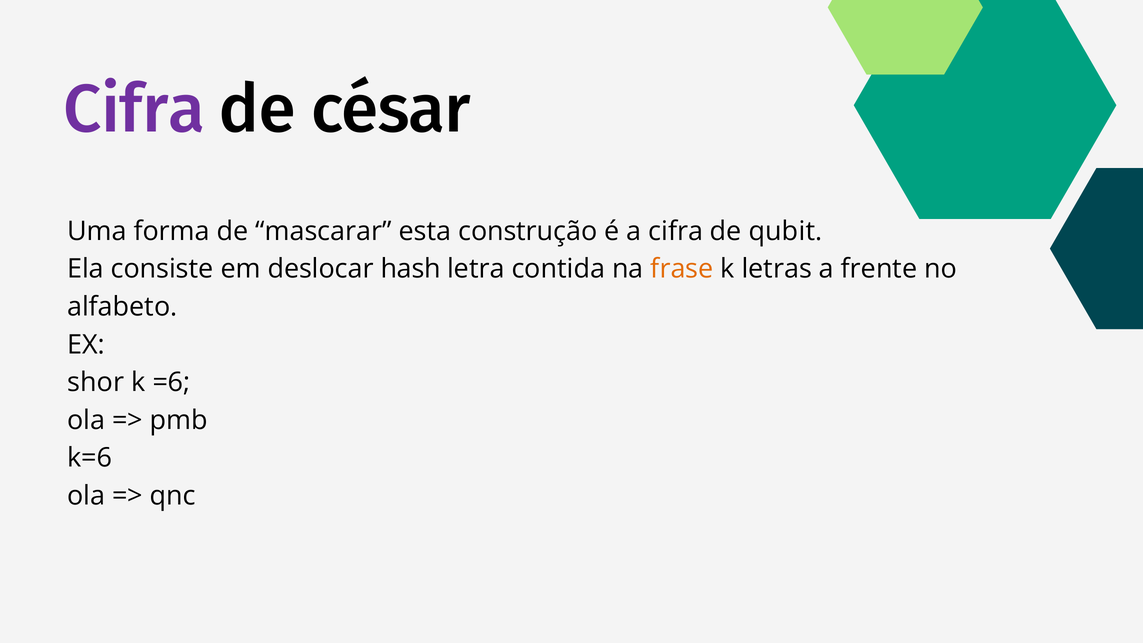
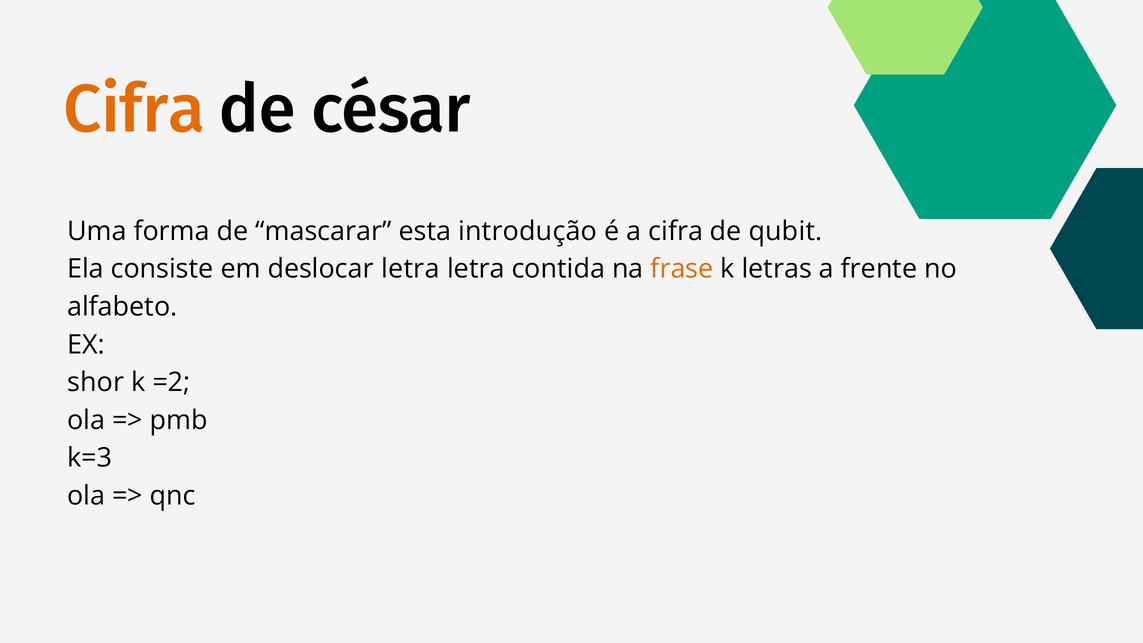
Cifra at (134, 109) colour: purple -> orange
construção: construção -> introdução
deslocar hash: hash -> letra
=6: =6 -> =2
k=6: k=6 -> k=3
